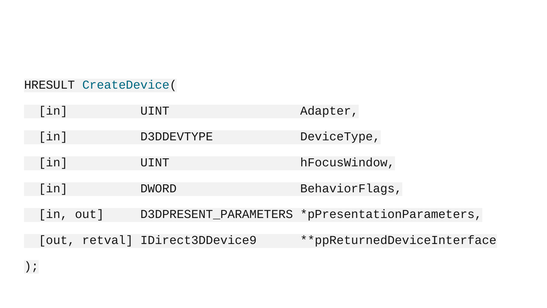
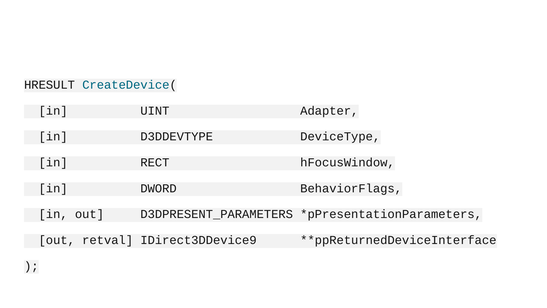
UINT at (155, 162): UINT -> RECT
